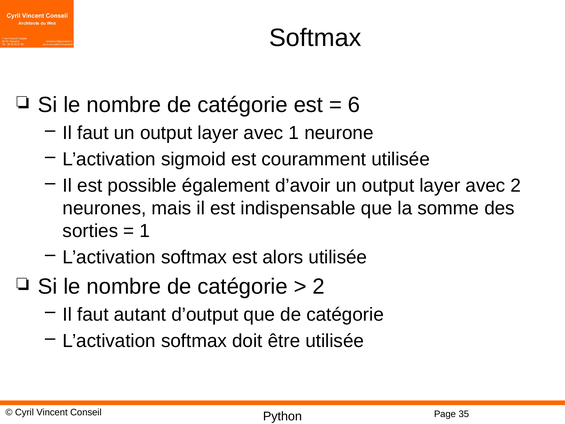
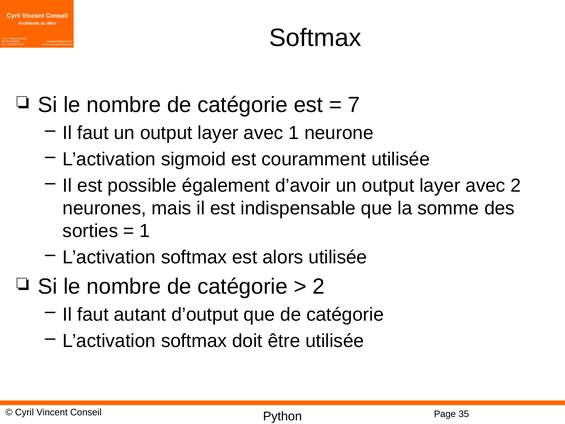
6: 6 -> 7
